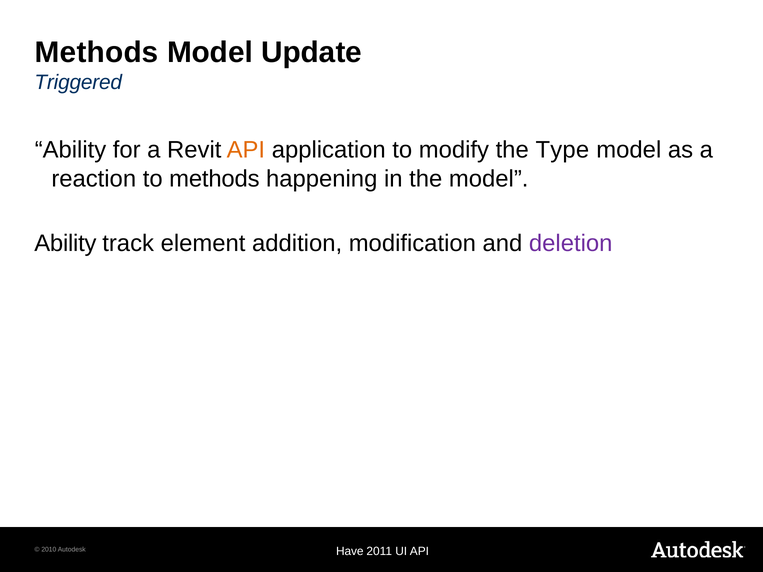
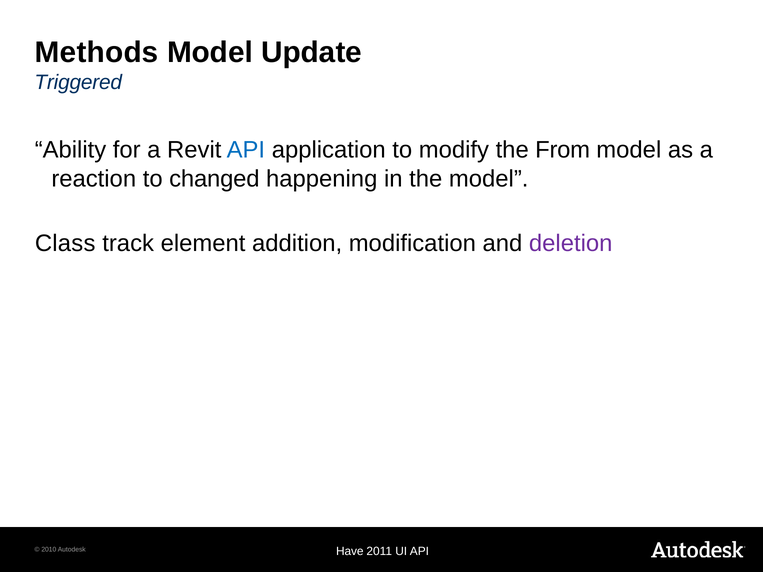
API at (246, 150) colour: orange -> blue
Type: Type -> From
to methods: methods -> changed
Ability at (65, 243): Ability -> Class
